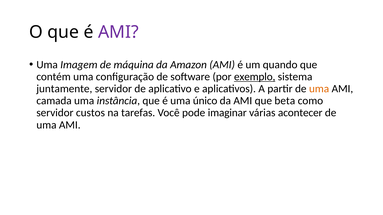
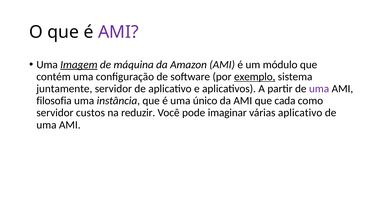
Imagem underline: none -> present
quando: quando -> módulo
uma at (319, 89) colour: orange -> purple
camada: camada -> filosofia
beta: beta -> cada
tarefas: tarefas -> reduzir
várias acontecer: acontecer -> aplicativo
